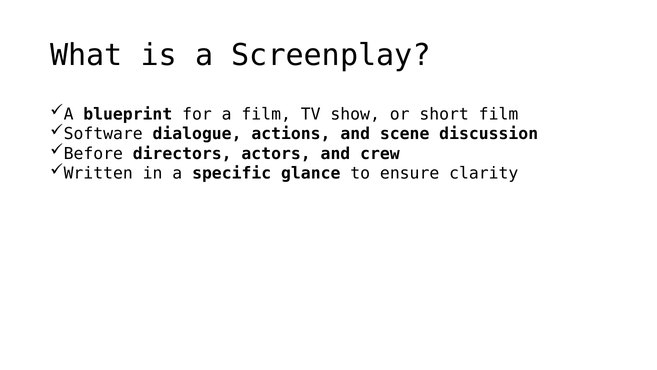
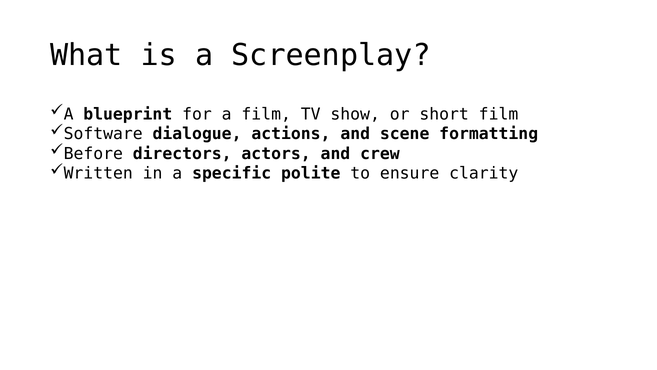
discussion: discussion -> formatting
glance: glance -> polite
